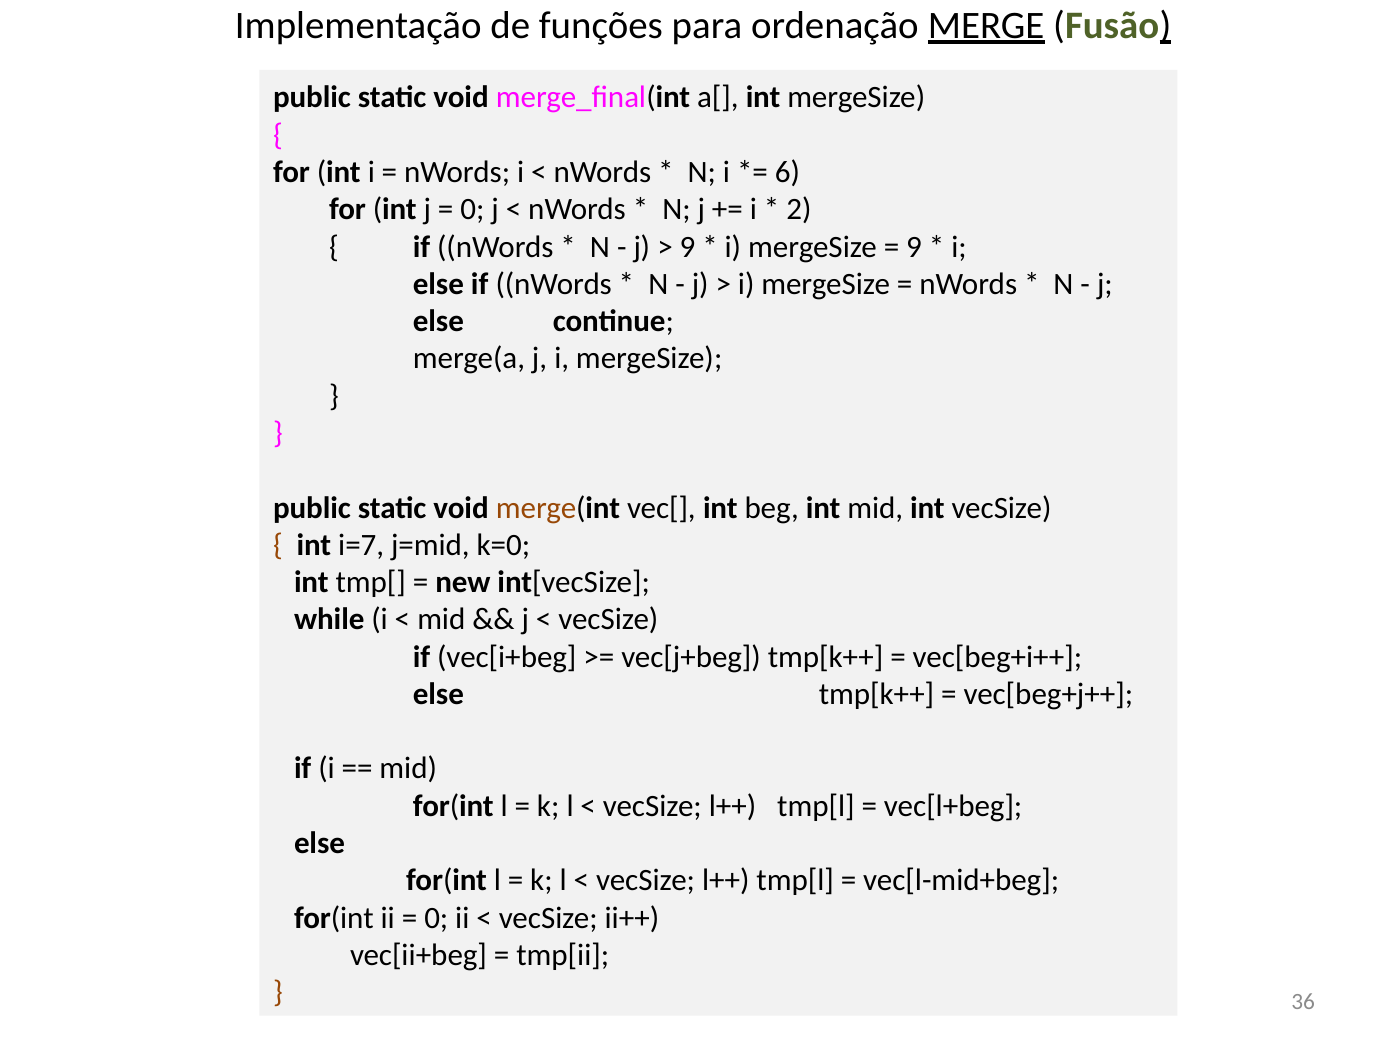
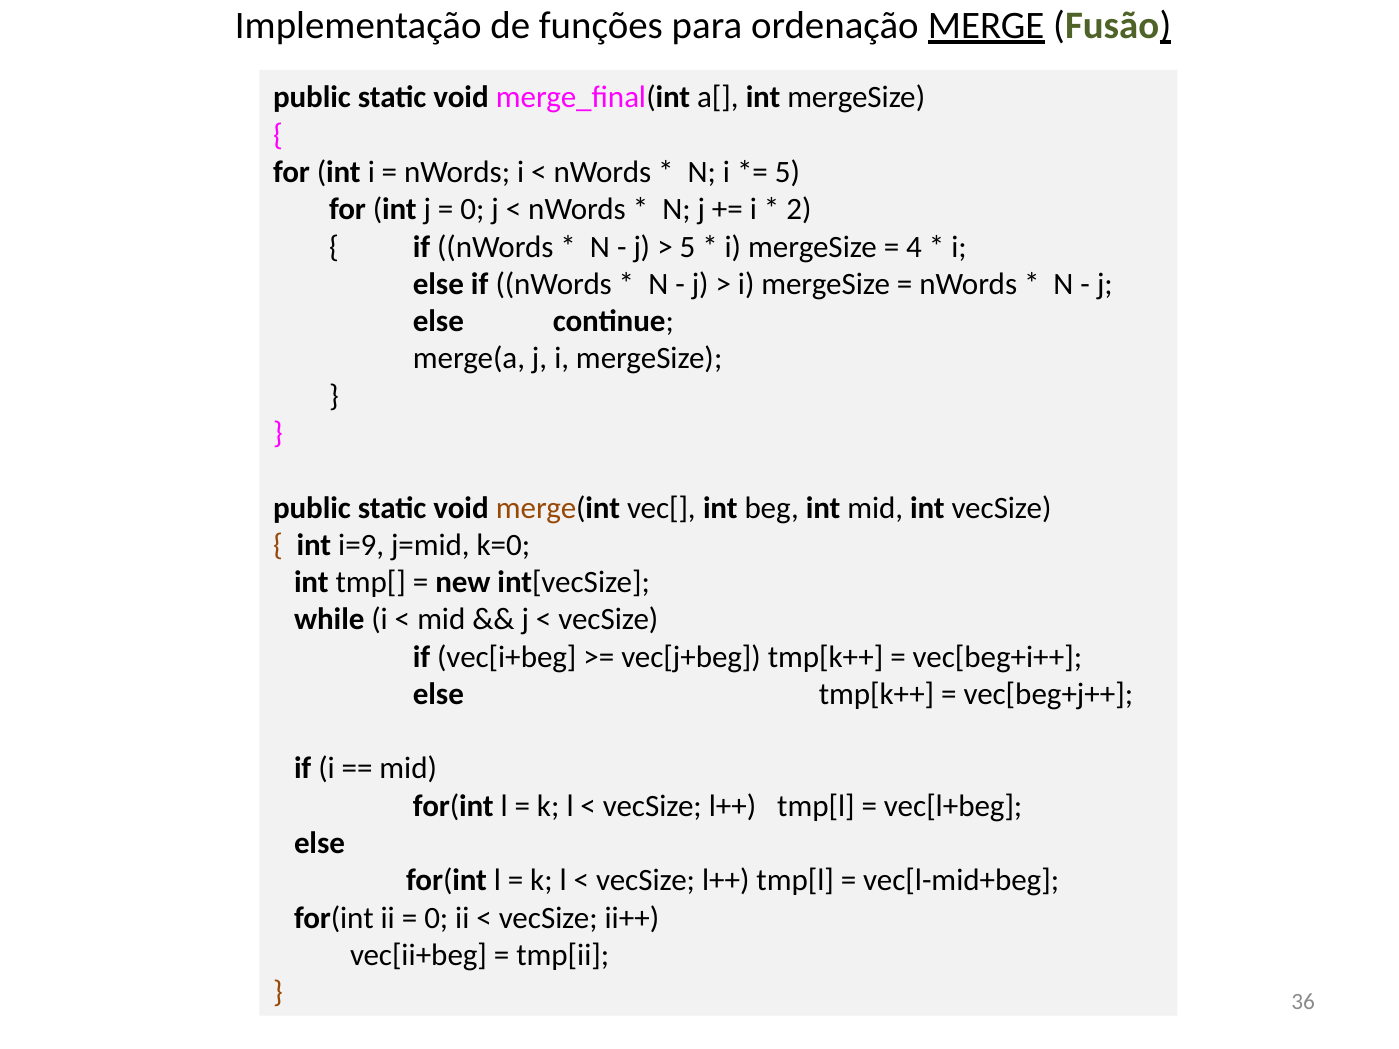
6 at (787, 172): 6 -> 5
9 at (687, 247): 9 -> 5
9 at (914, 247): 9 -> 4
i=7: i=7 -> i=9
